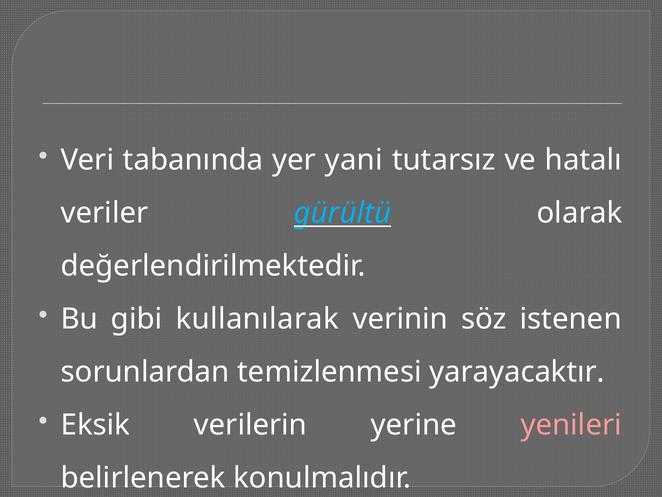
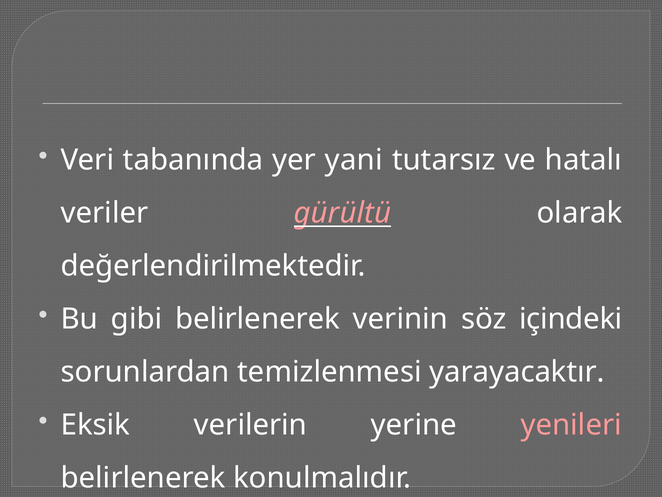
gürültü colour: light blue -> pink
gibi kullanılarak: kullanılarak -> belirlenerek
istenen: istenen -> içindeki
